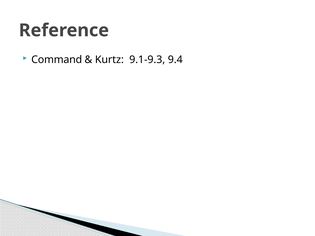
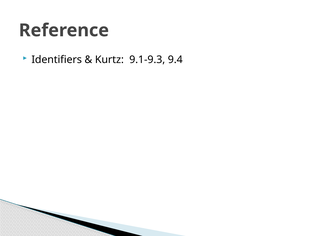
Command: Command -> Identifiers
